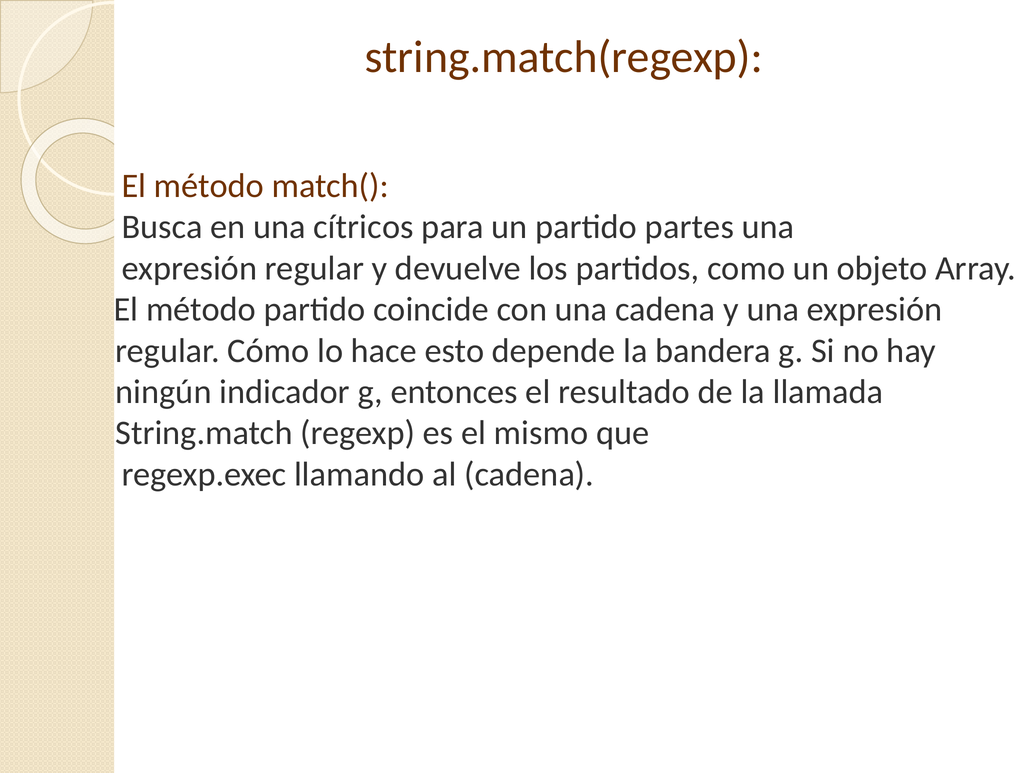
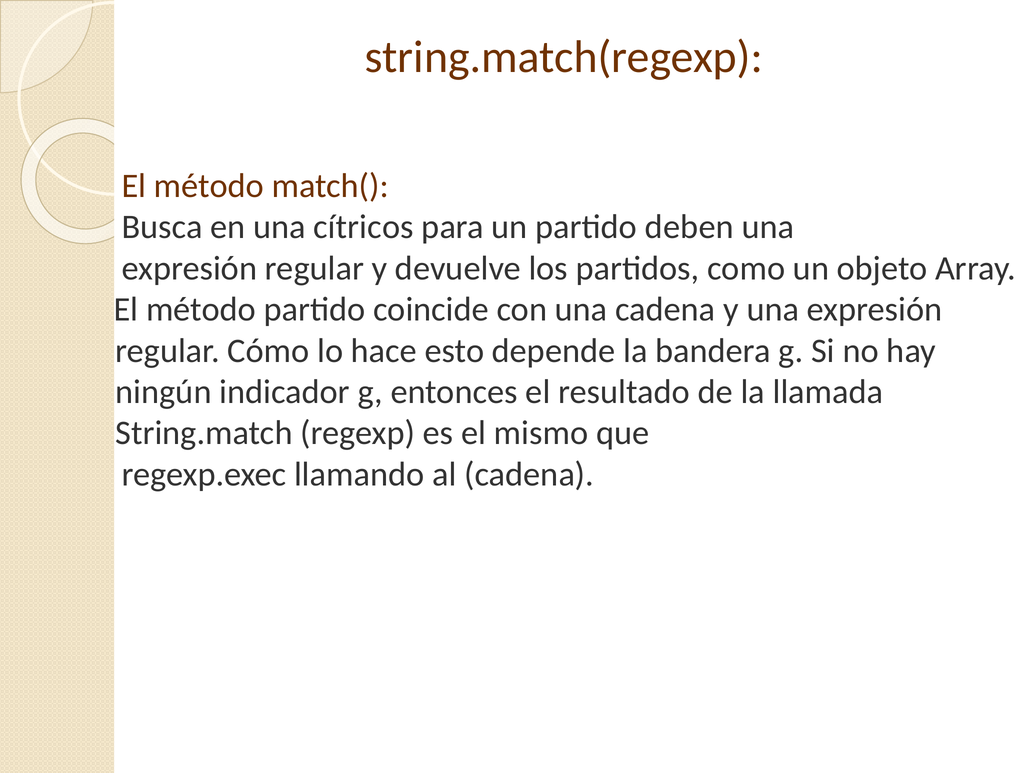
partes: partes -> deben
